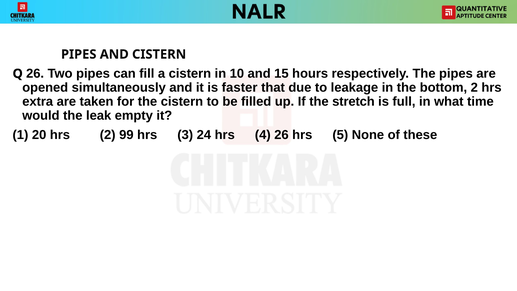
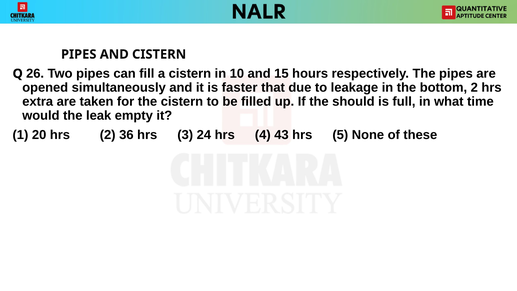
stretch: stretch -> should
99: 99 -> 36
4 26: 26 -> 43
